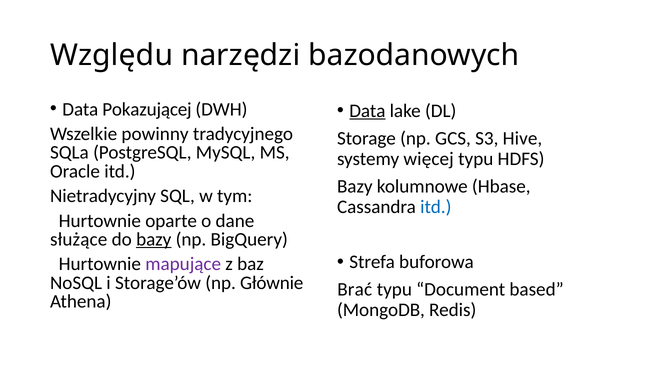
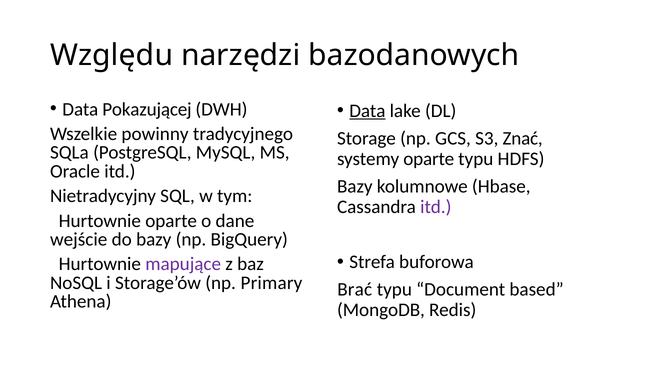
Hive: Hive -> Znać
systemy więcej: więcej -> oparte
itd at (436, 207) colour: blue -> purple
służące: służące -> wejście
bazy at (154, 239) underline: present -> none
Głównie: Głównie -> Primary
